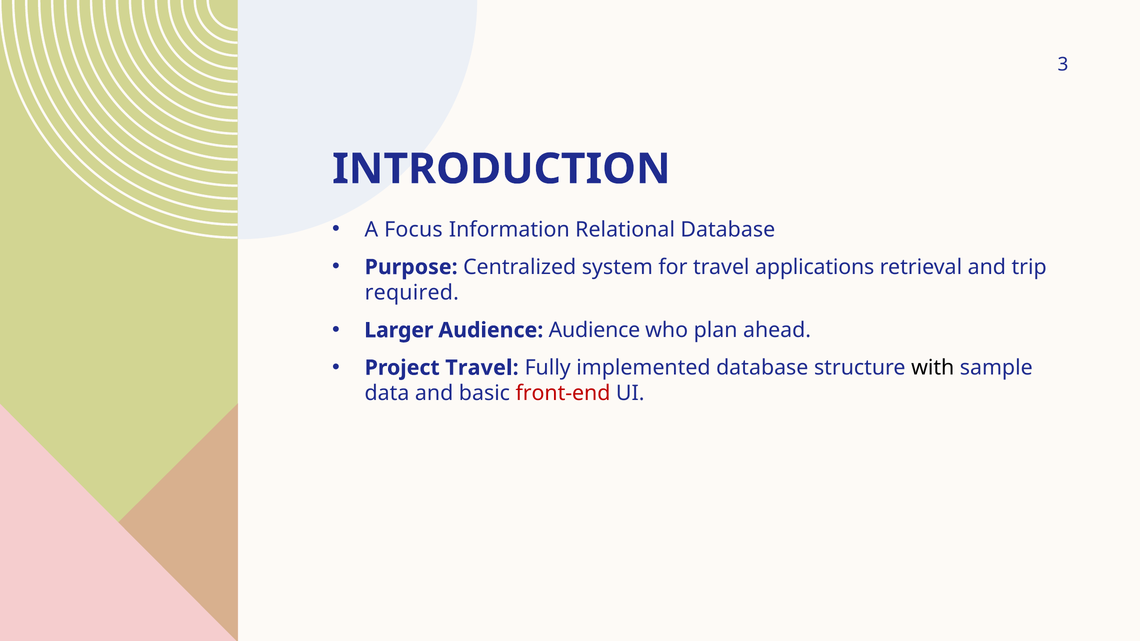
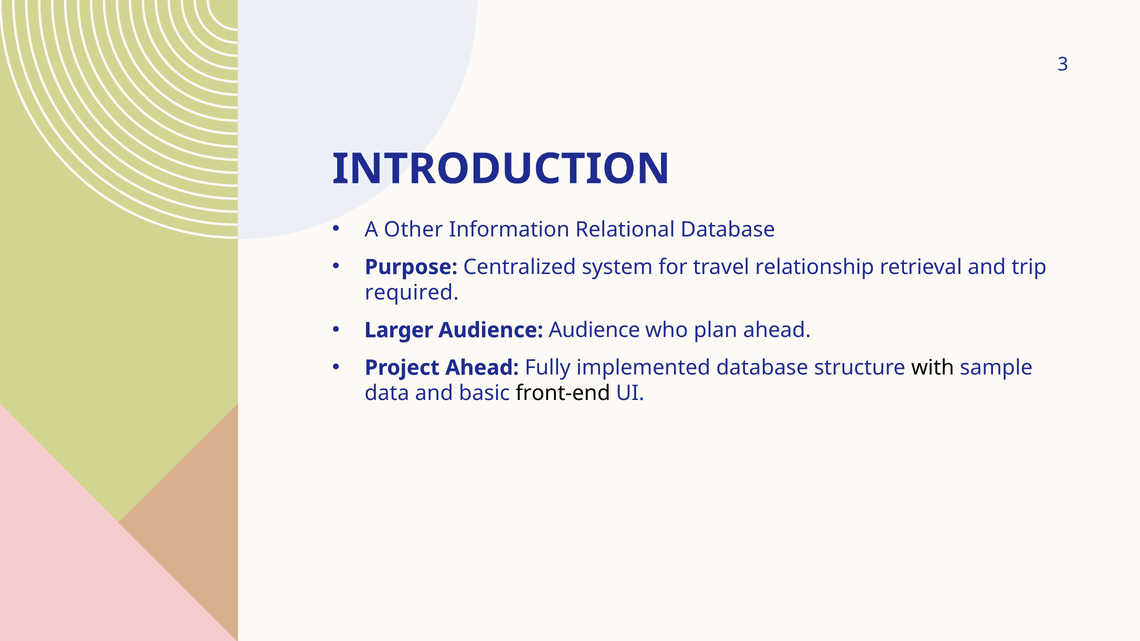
Focus: Focus -> Other
applications: applications -> relationship
Project Travel: Travel -> Ahead
front-end colour: red -> black
